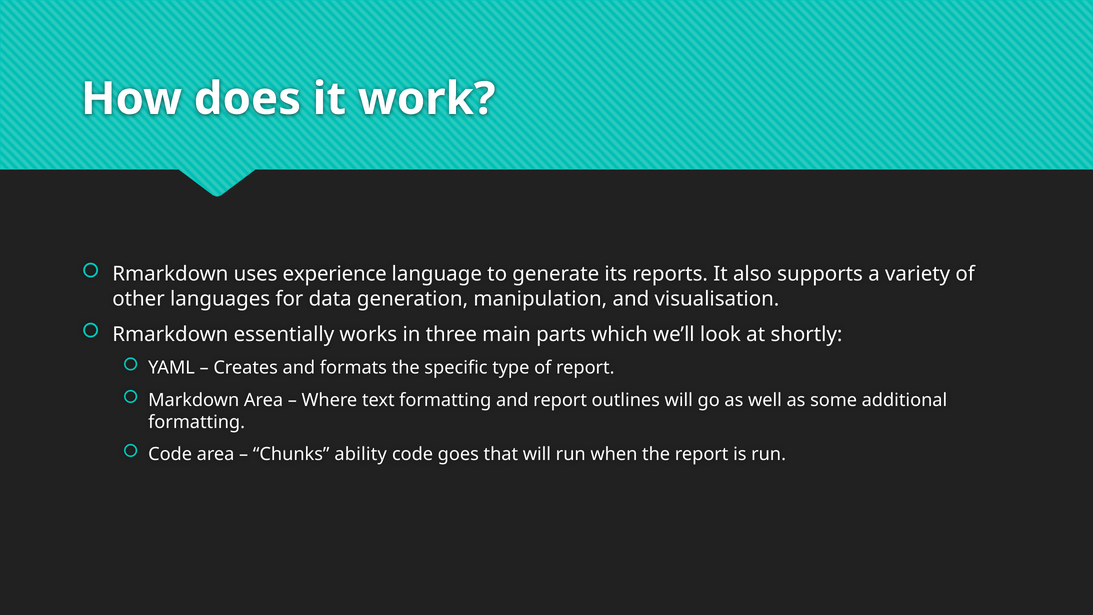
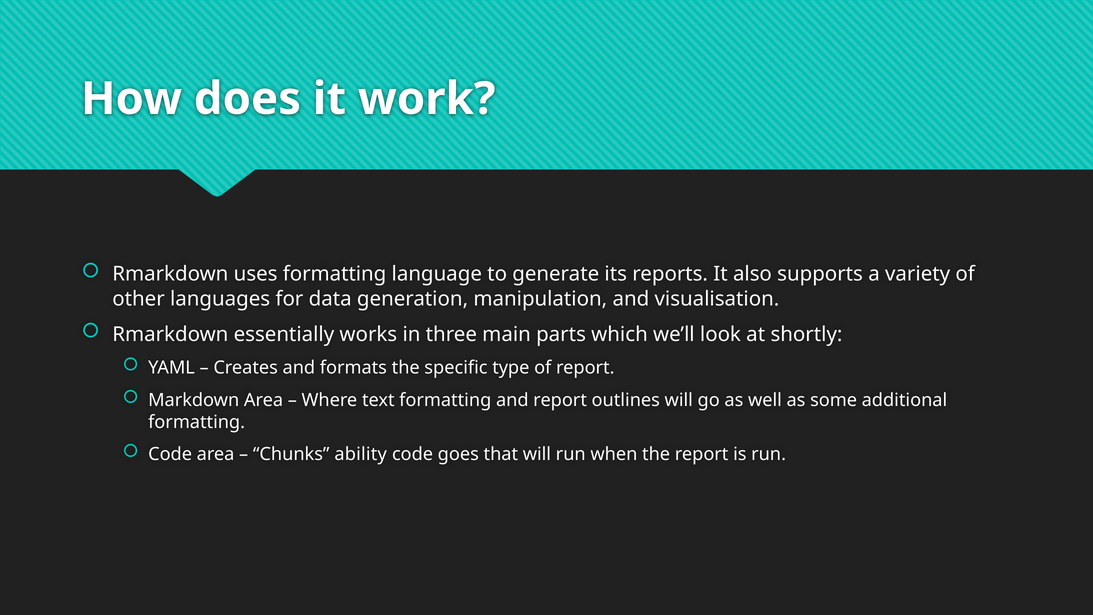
uses experience: experience -> formatting
